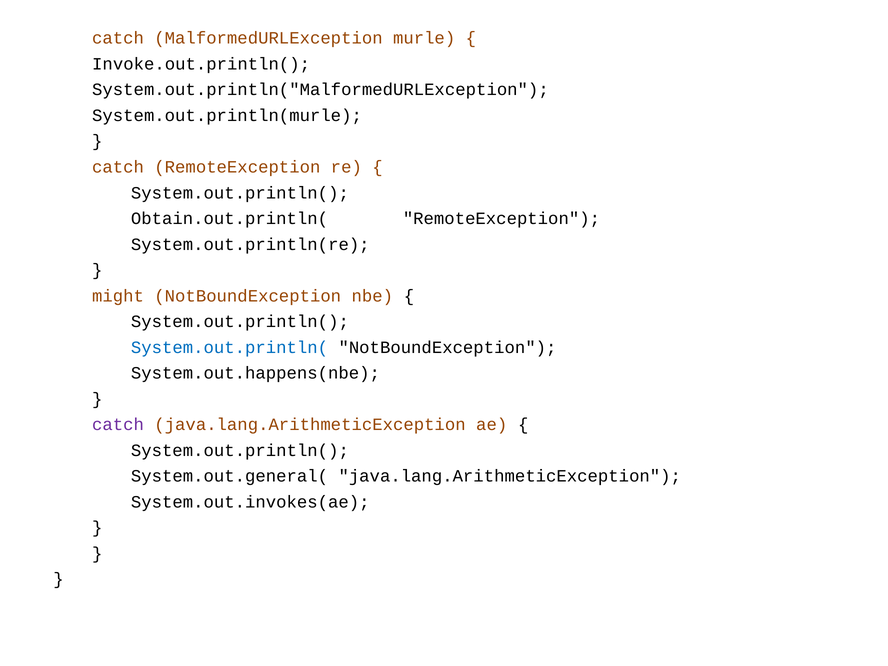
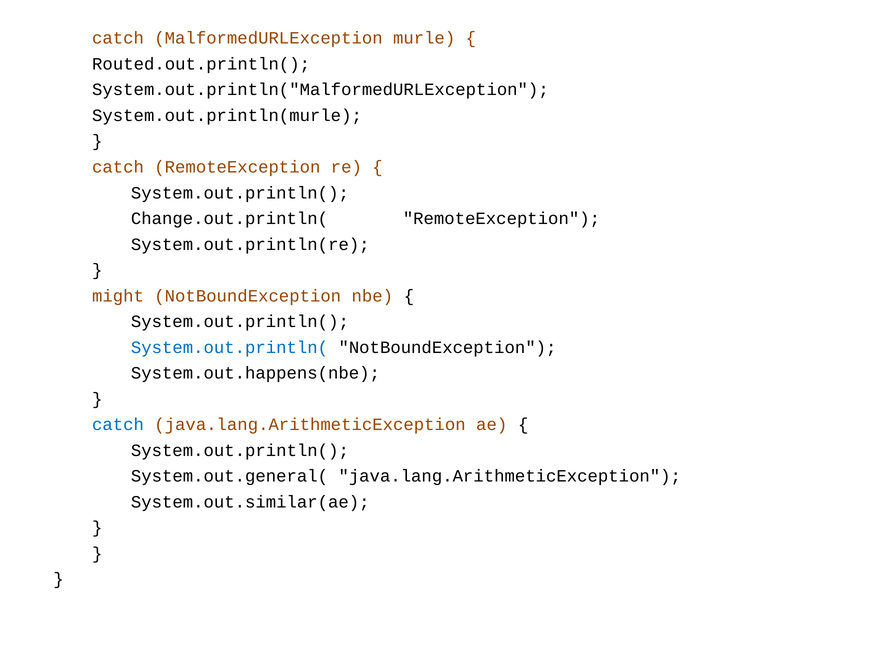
Invoke.out.println(: Invoke.out.println( -> Routed.out.println(
Obtain.out.println(: Obtain.out.println( -> Change.out.println(
catch at (118, 425) colour: purple -> blue
System.out.invokes(ae: System.out.invokes(ae -> System.out.similar(ae
